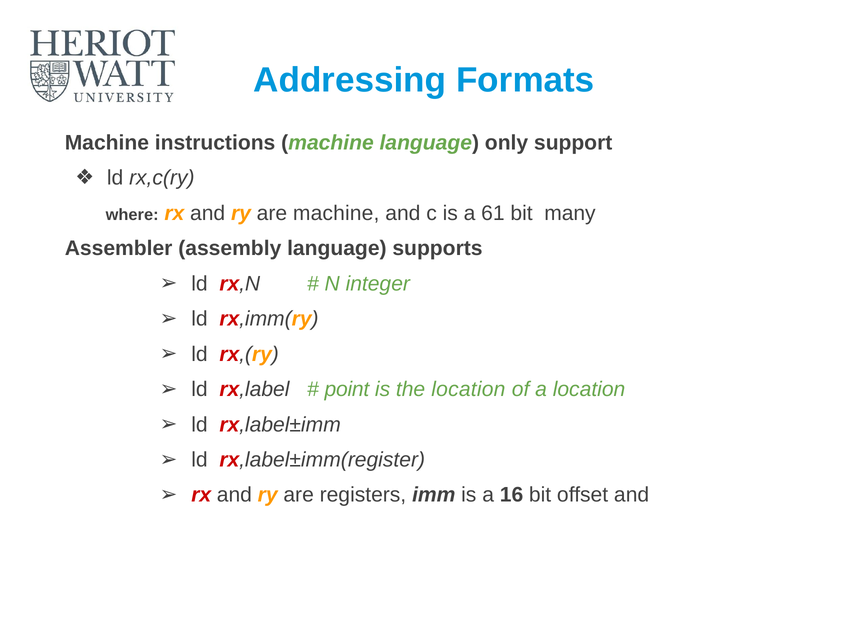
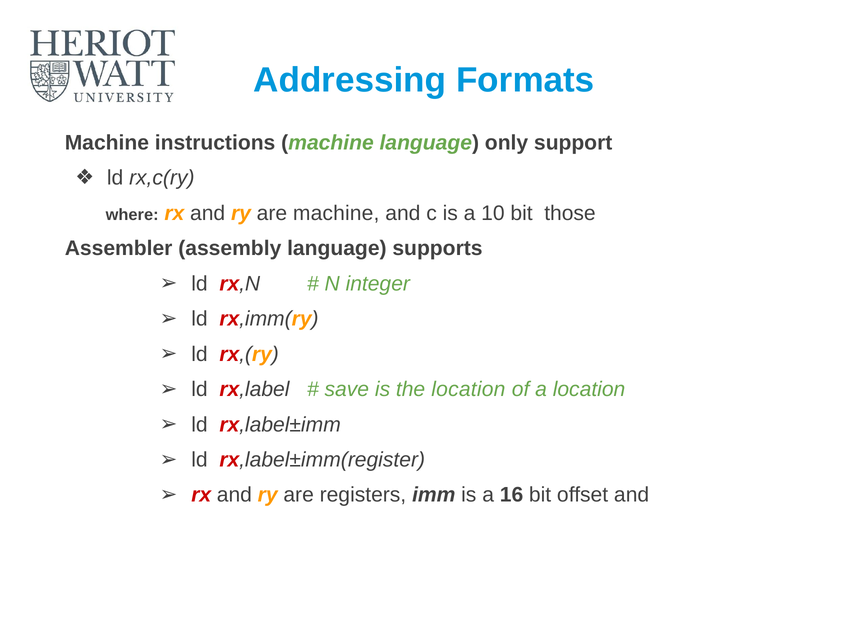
61: 61 -> 10
many: many -> those
point: point -> save
